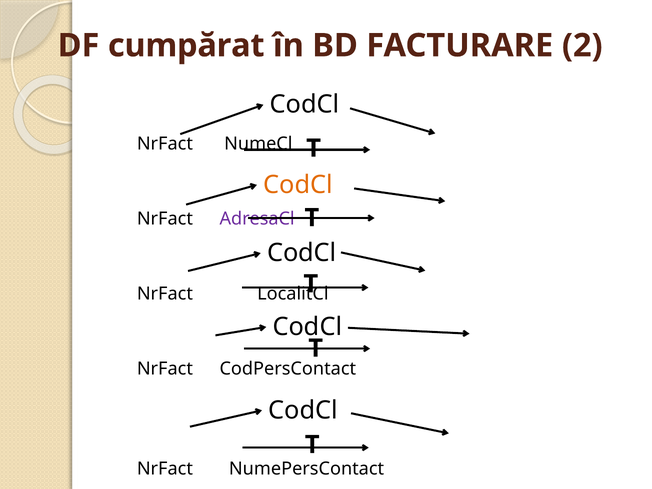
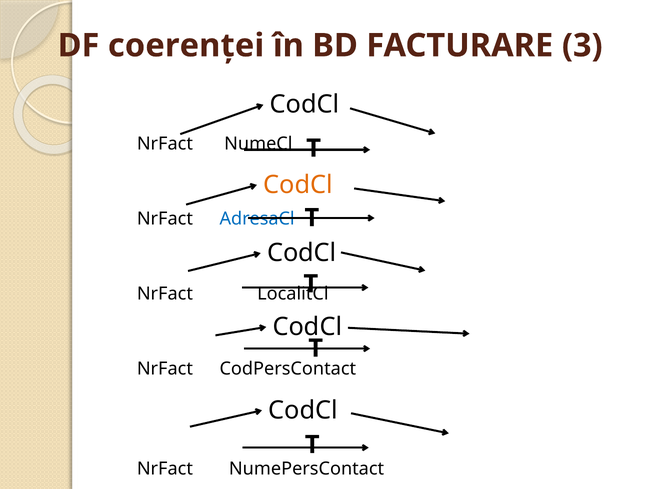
cumpărat: cumpărat -> coerenţei
2: 2 -> 3
AdresaCl colour: purple -> blue
